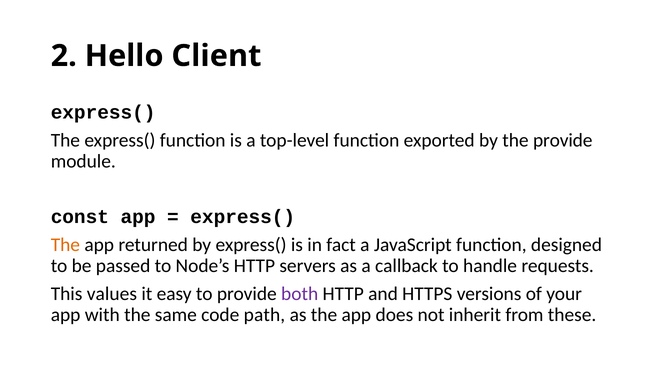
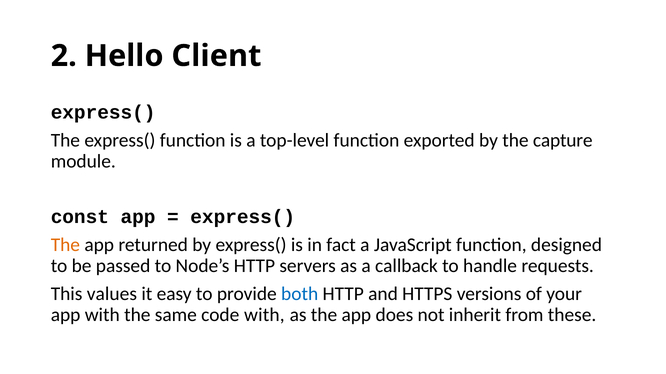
the provide: provide -> capture
both colour: purple -> blue
code path: path -> with
